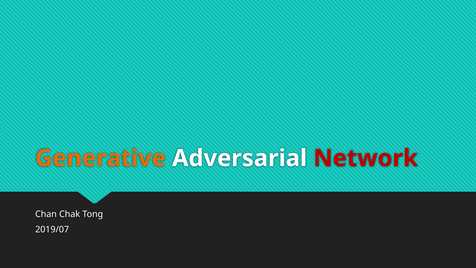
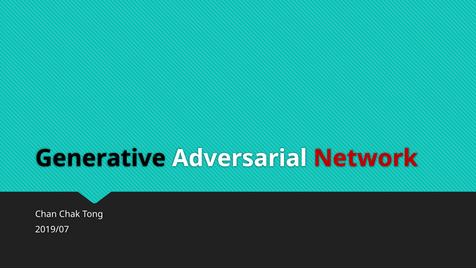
Generative colour: orange -> black
